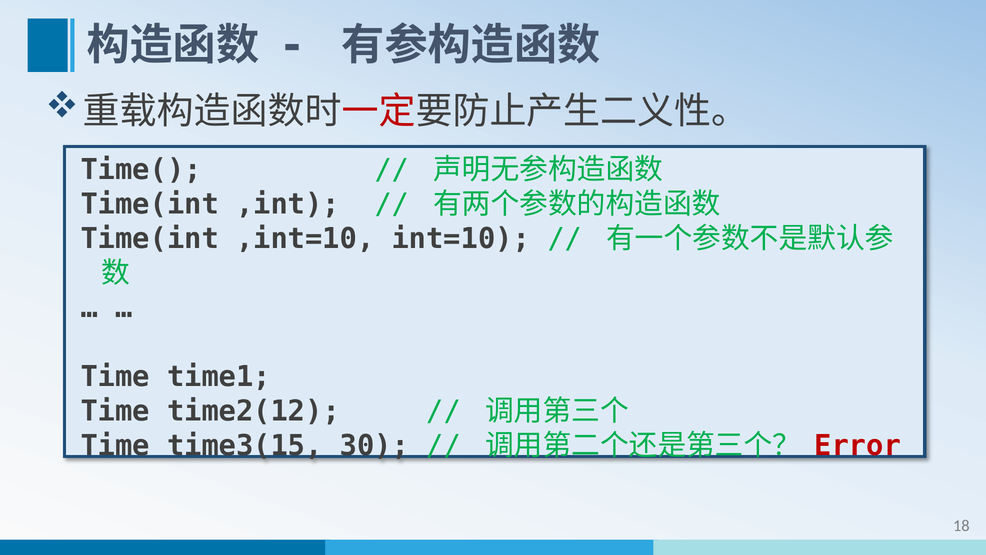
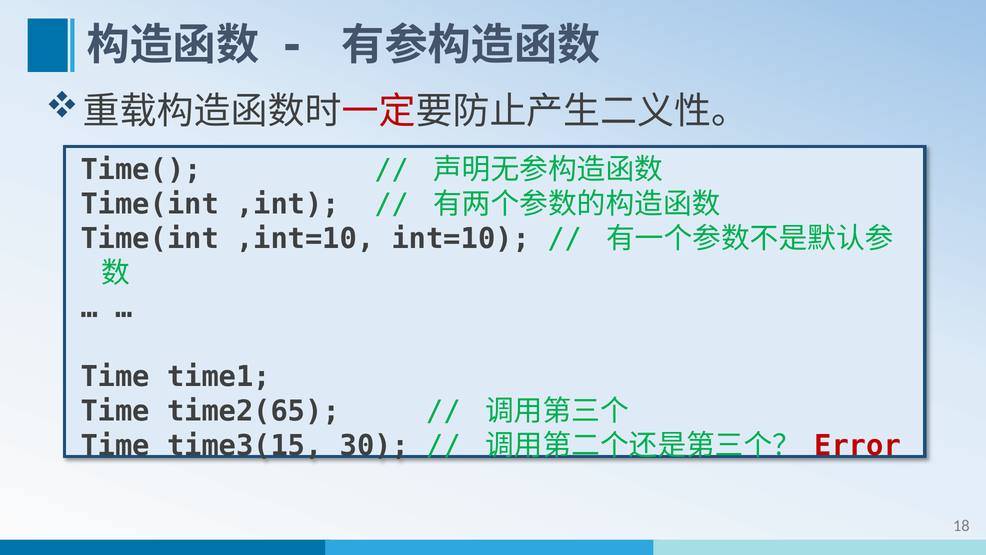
time2(12: time2(12 -> time2(65
